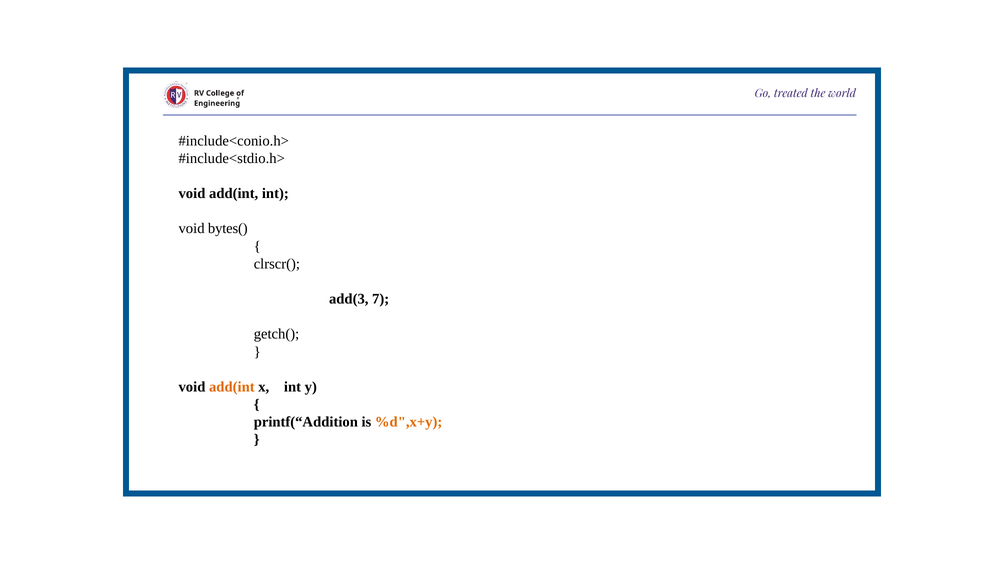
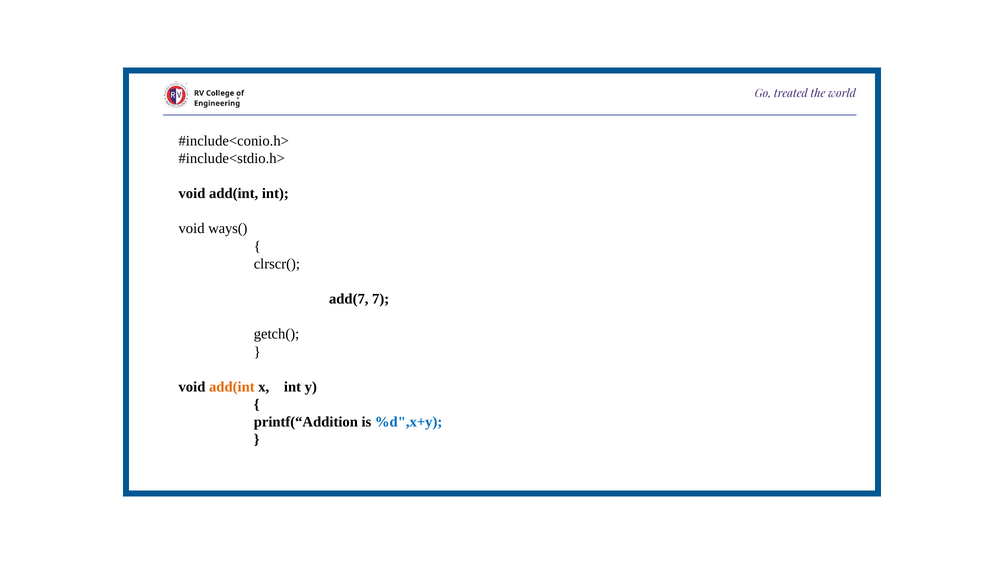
bytes(: bytes( -> ways(
add(3: add(3 -> add(7
%d",x+y colour: orange -> blue
